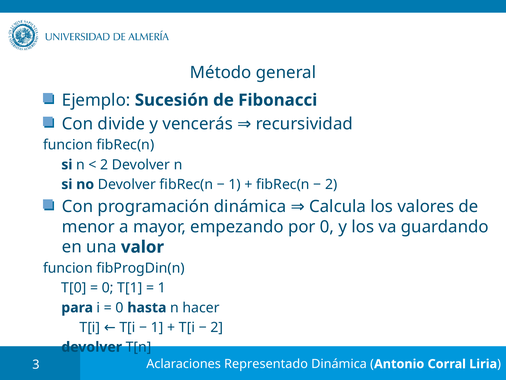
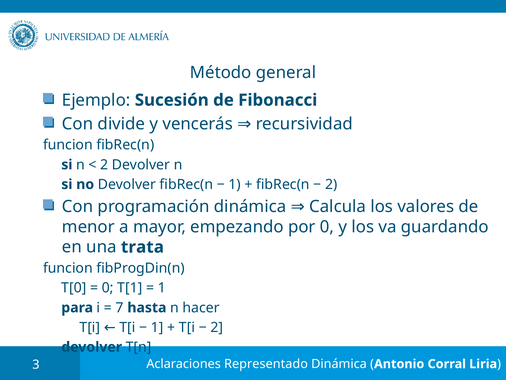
valor: valor -> trata
0 at (120, 307): 0 -> 7
